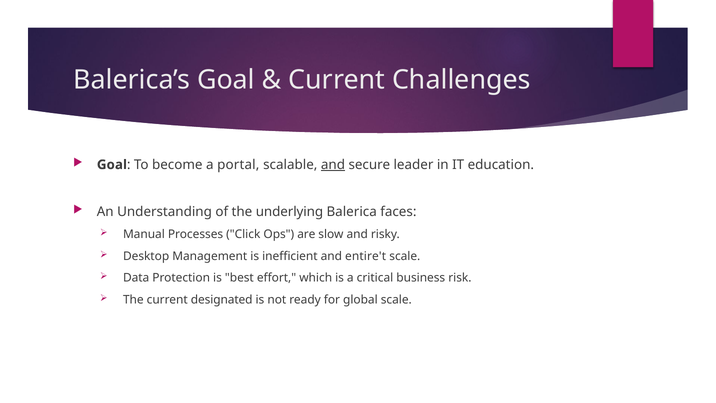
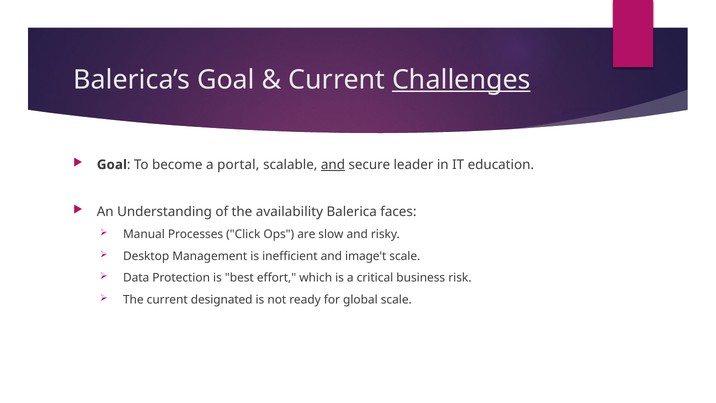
Challenges underline: none -> present
underlying: underlying -> availability
entire't: entire't -> image't
